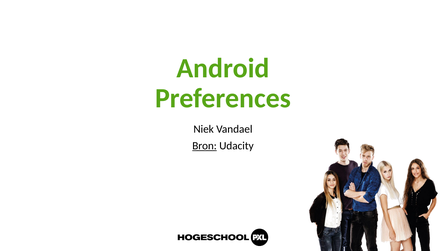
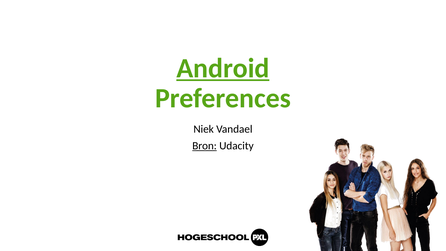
Android underline: none -> present
